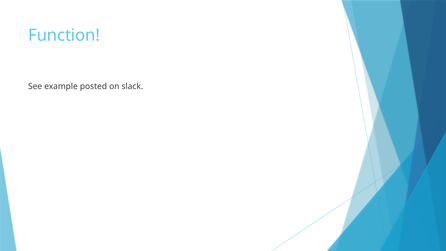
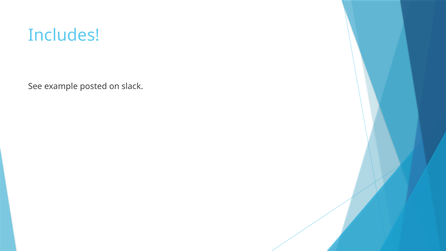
Function: Function -> Includes
